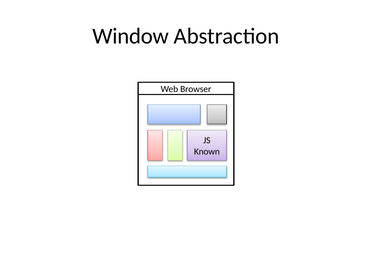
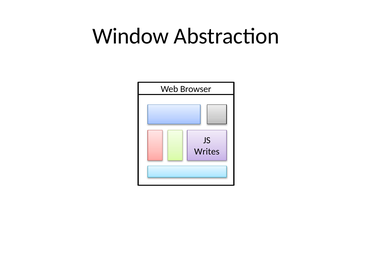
Known: Known -> Writes
